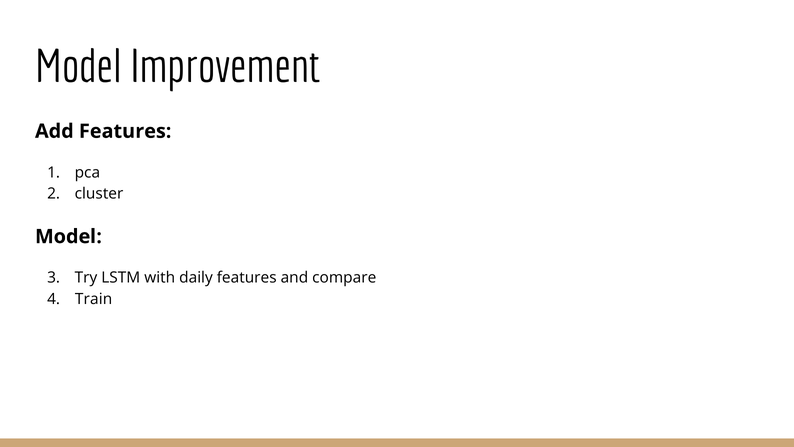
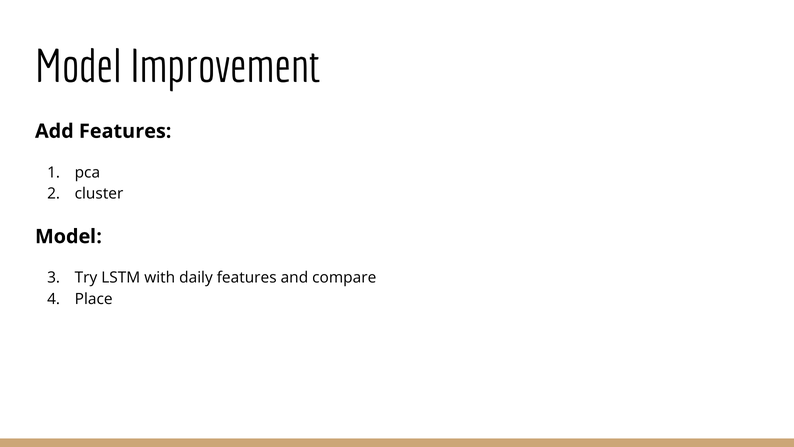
Train: Train -> Place
